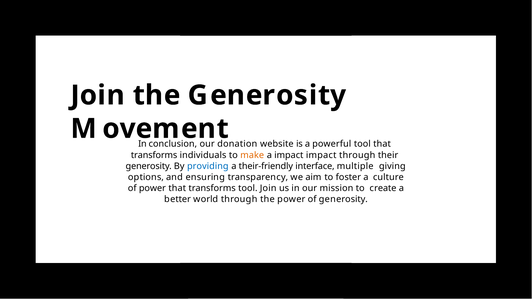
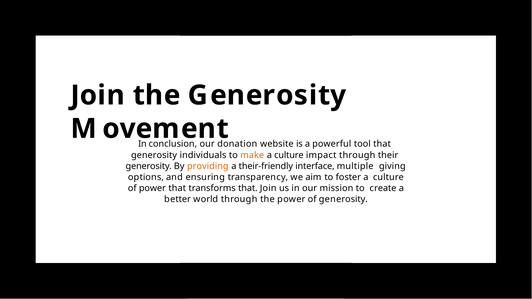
transforms at (154, 155): transforms -> generosity
impact at (289, 155): impact -> culture
providing colour: blue -> orange
transforms tool: tool -> that
